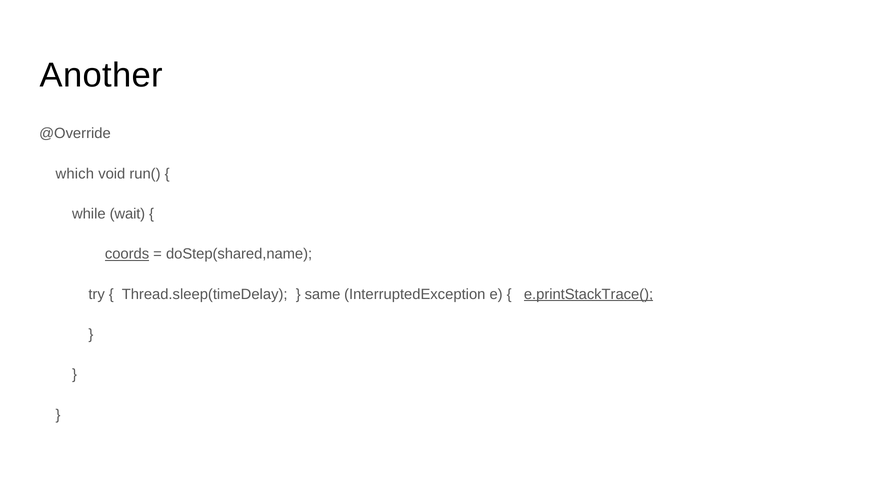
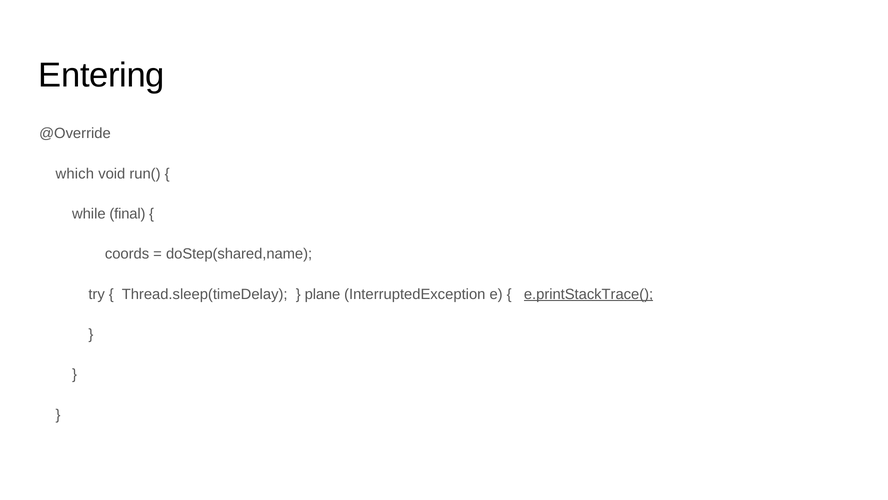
Another: Another -> Entering
wait: wait -> final
coords underline: present -> none
same: same -> plane
